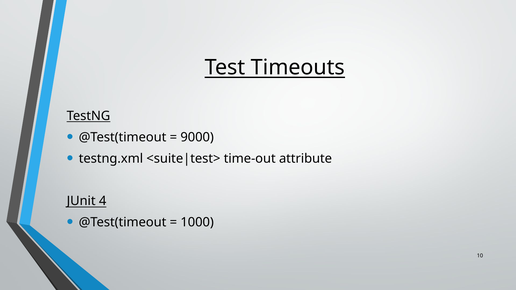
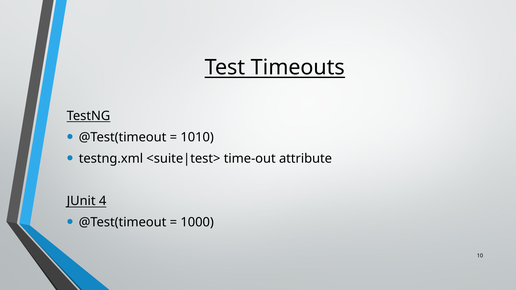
9000: 9000 -> 1010
